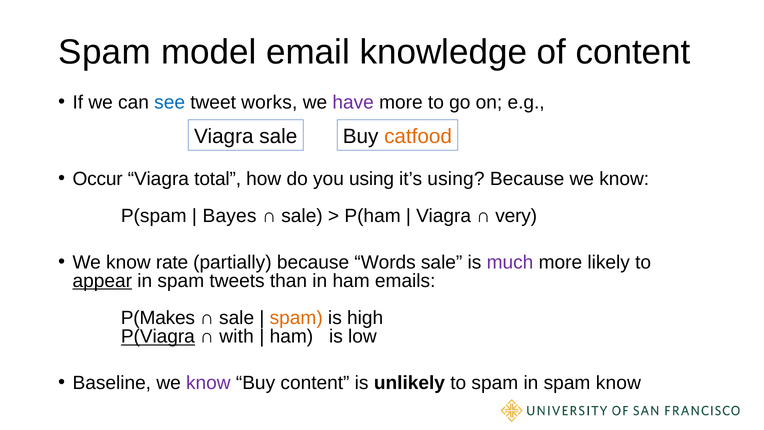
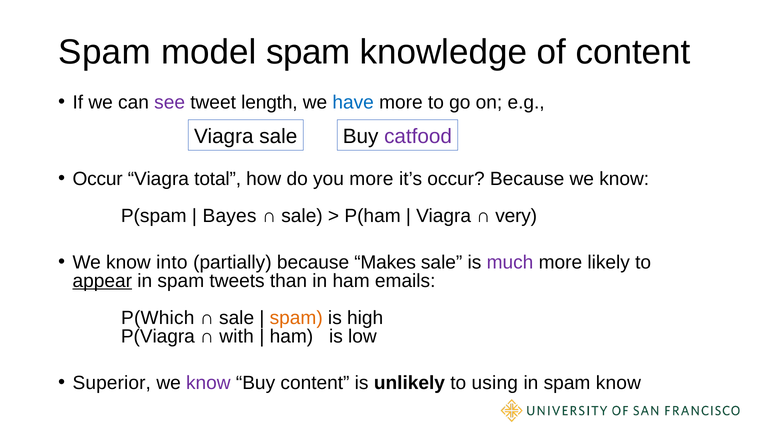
model email: email -> spam
see colour: blue -> purple
works: works -> length
have colour: purple -> blue
catfood colour: orange -> purple
you using: using -> more
it’s using: using -> occur
rate: rate -> into
Words: Words -> Makes
P(Makes: P(Makes -> P(Which
P(Viagra underline: present -> none
Baseline: Baseline -> Superior
to spam: spam -> using
